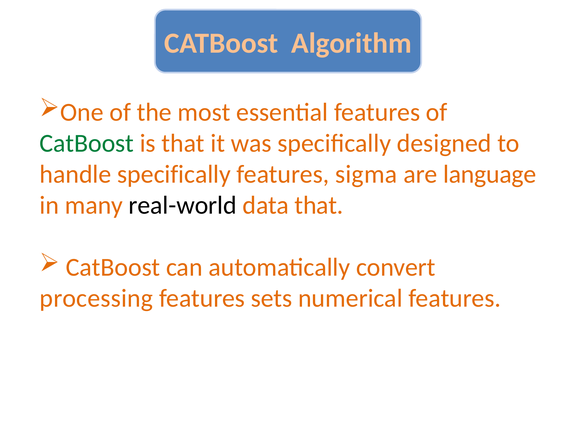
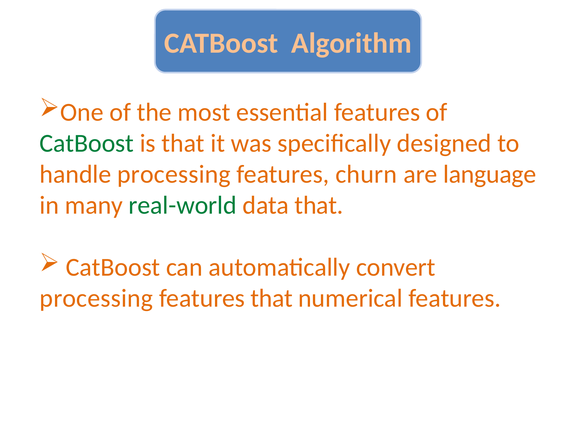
handle specifically: specifically -> processing
sigma: sigma -> churn
real-world colour: black -> green
features sets: sets -> that
